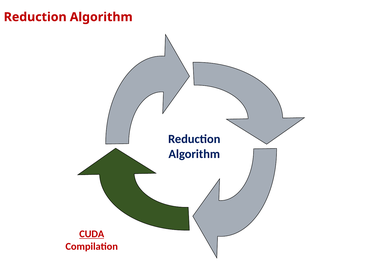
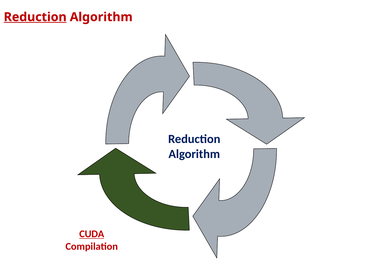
Reduction at (35, 17) underline: none -> present
